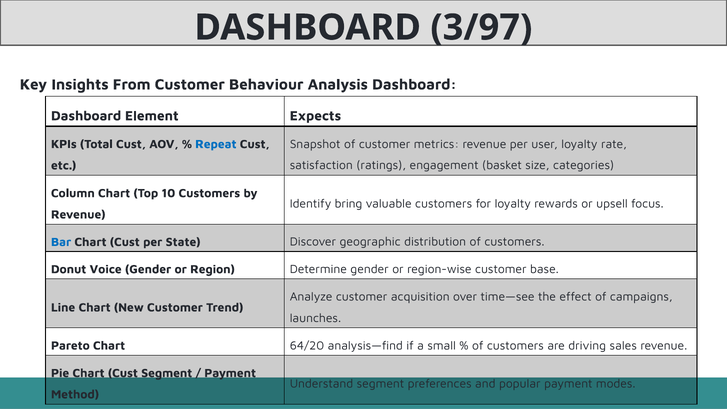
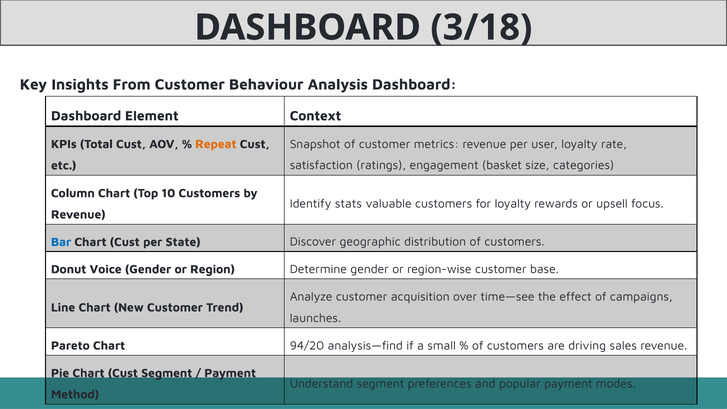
3/97: 3/97 -> 3/18
Expects: Expects -> Context
Repeat colour: blue -> orange
bring: bring -> stats
64/20: 64/20 -> 94/20
